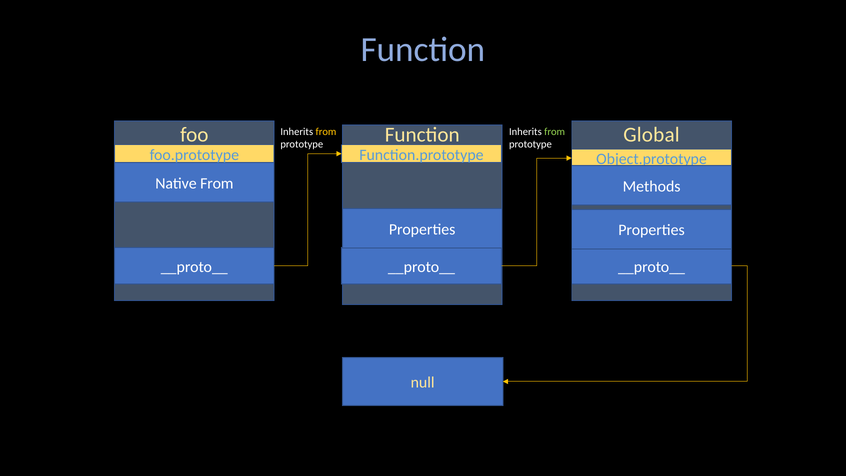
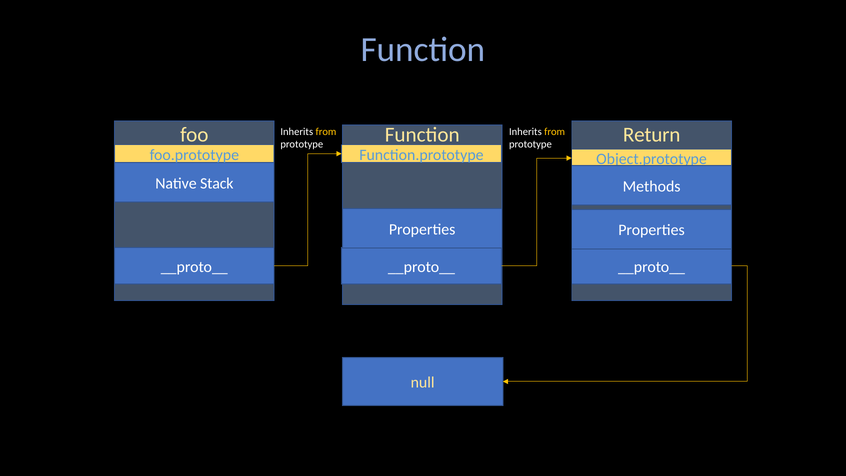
Global: Global -> Return
from at (555, 132) colour: light green -> yellow
Native From: From -> Stack
